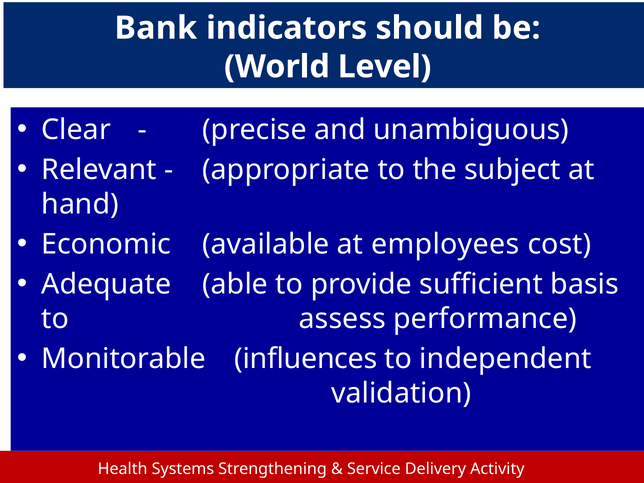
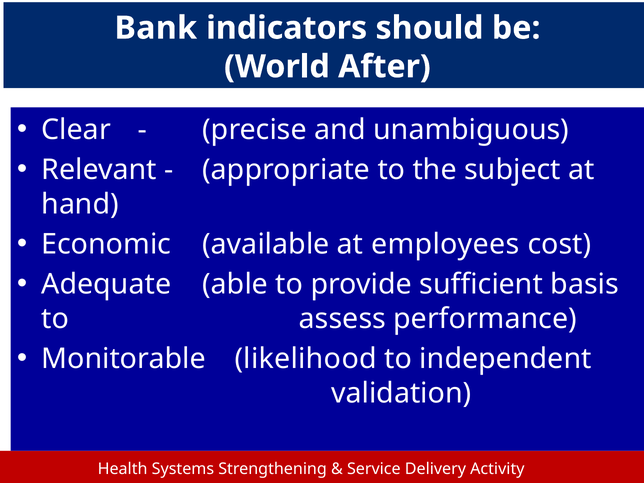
Level: Level -> After
influences: influences -> likelihood
